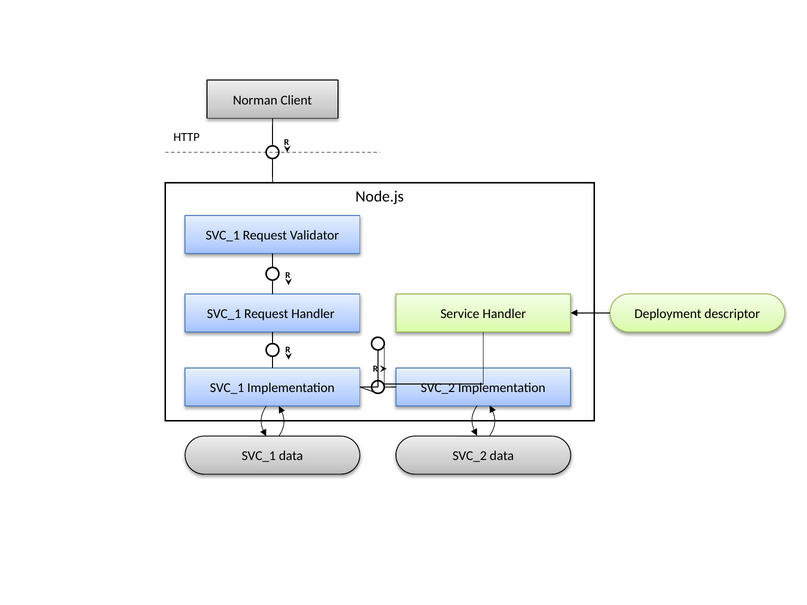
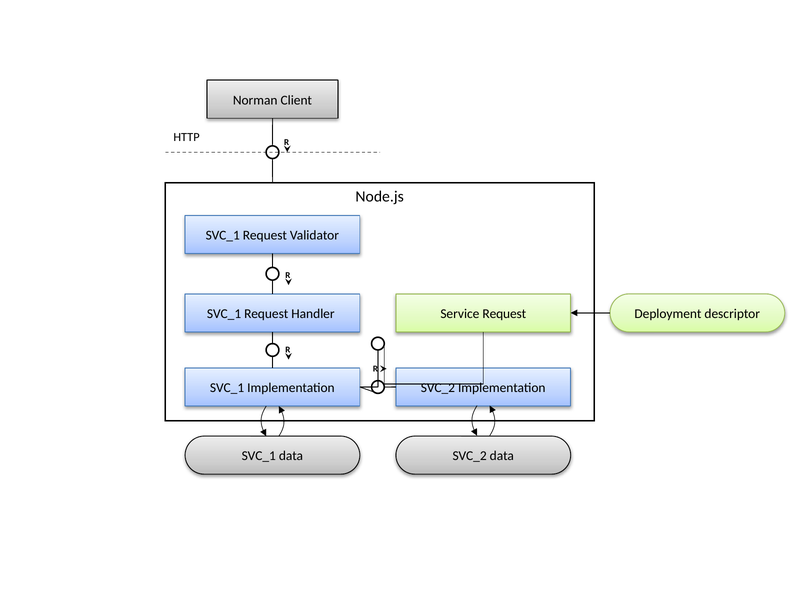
Service Handler: Handler -> Request
